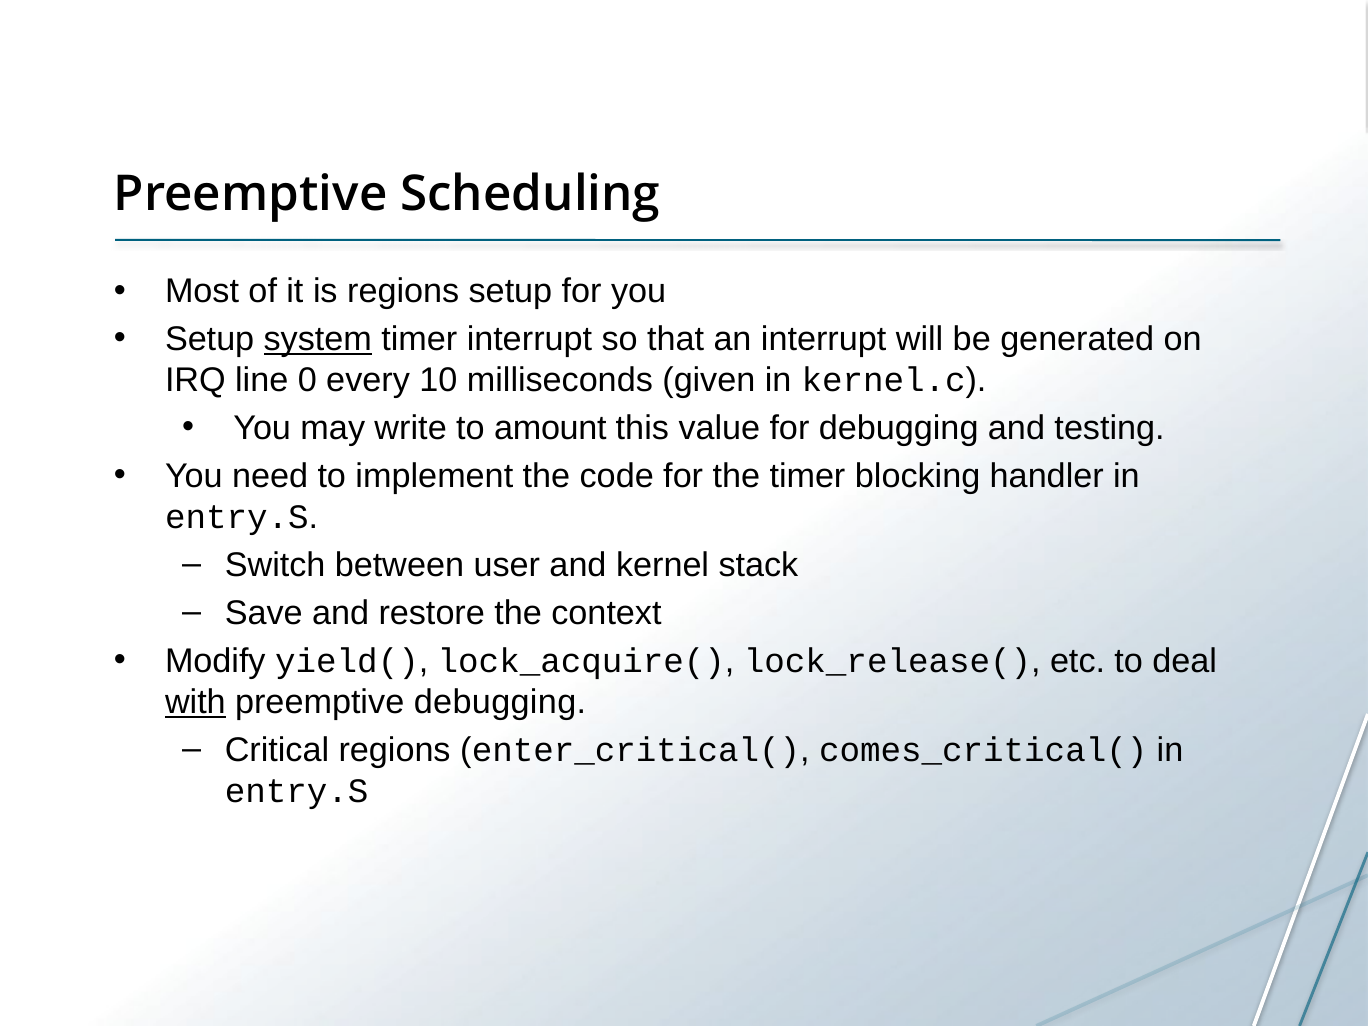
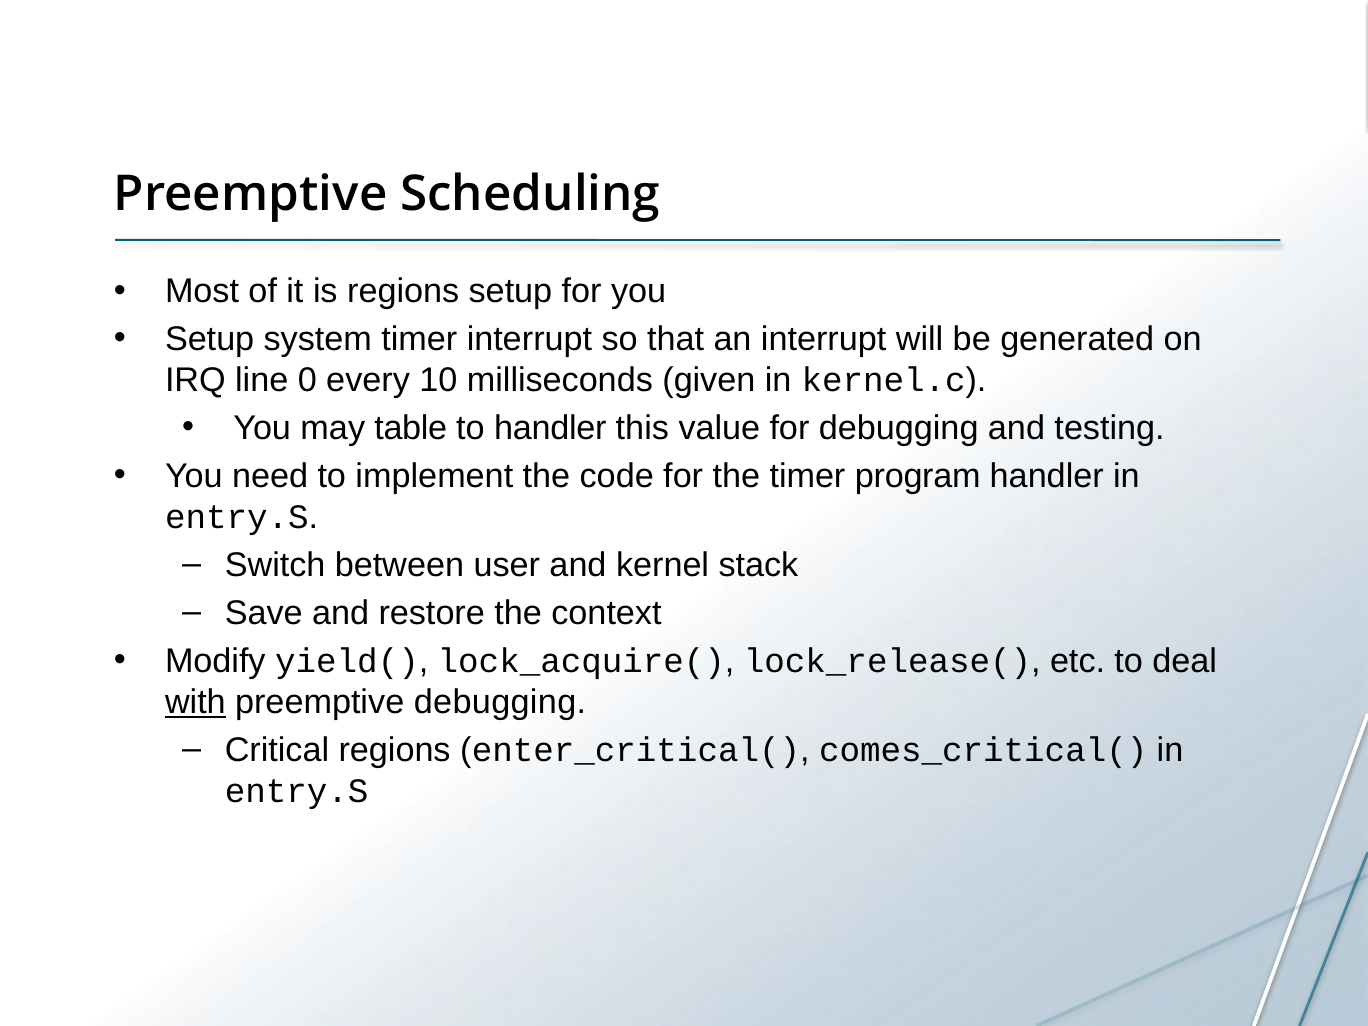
system underline: present -> none
write: write -> table
to amount: amount -> handler
blocking: blocking -> program
